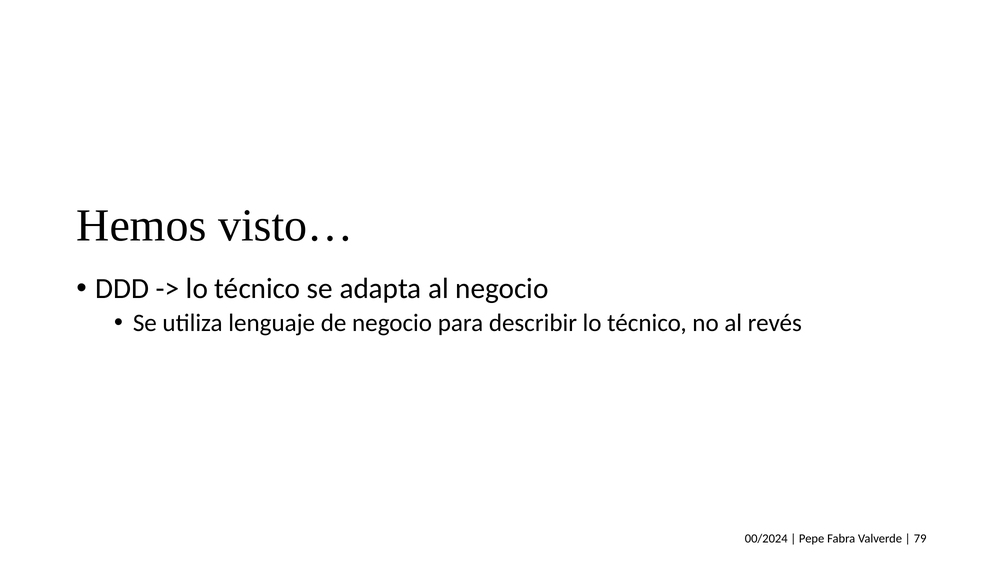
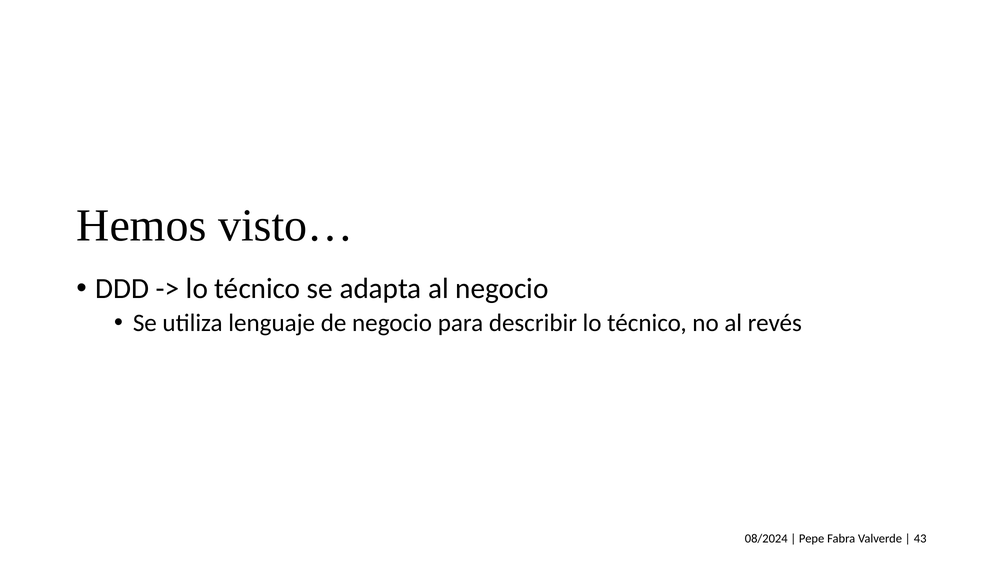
00/2024: 00/2024 -> 08/2024
79: 79 -> 43
